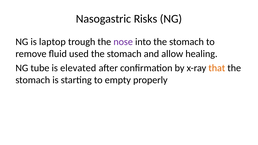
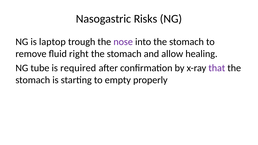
used: used -> right
elevated: elevated -> required
that colour: orange -> purple
